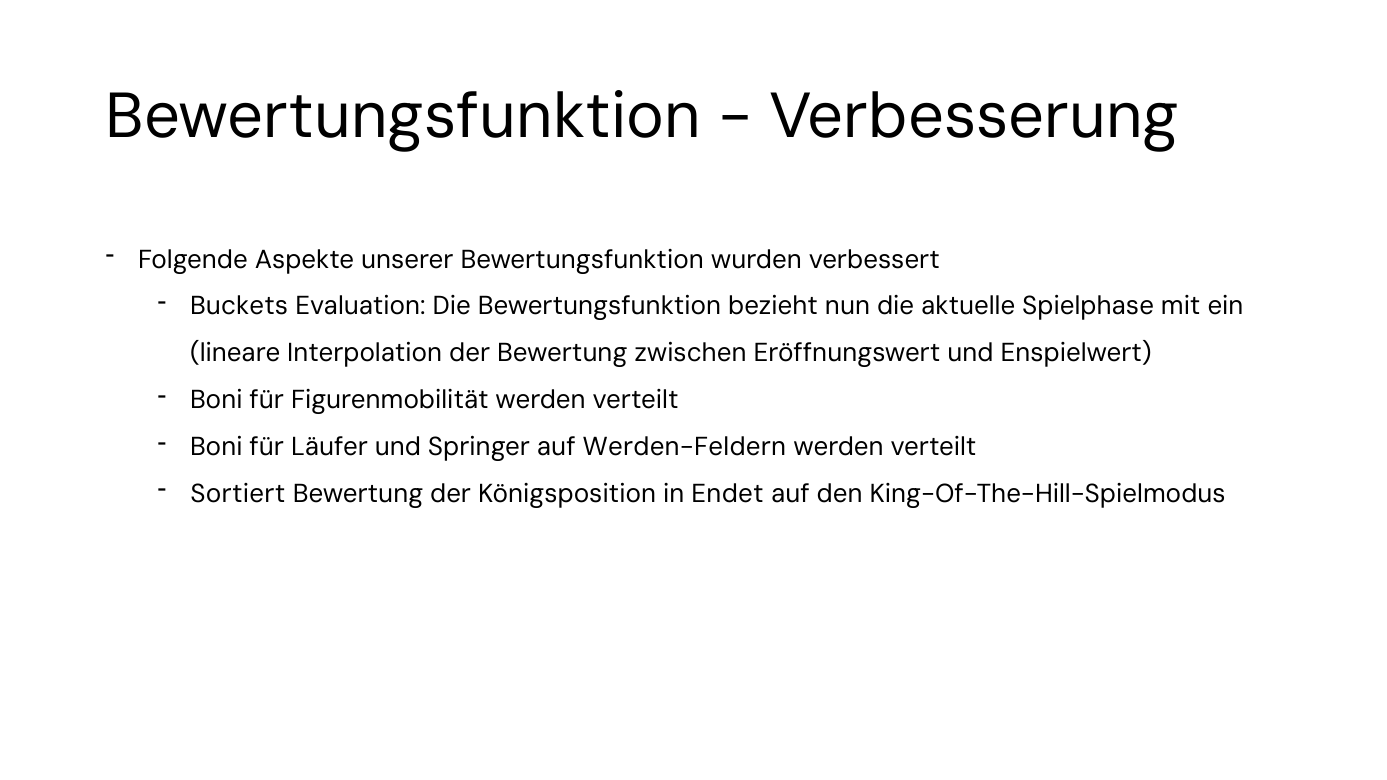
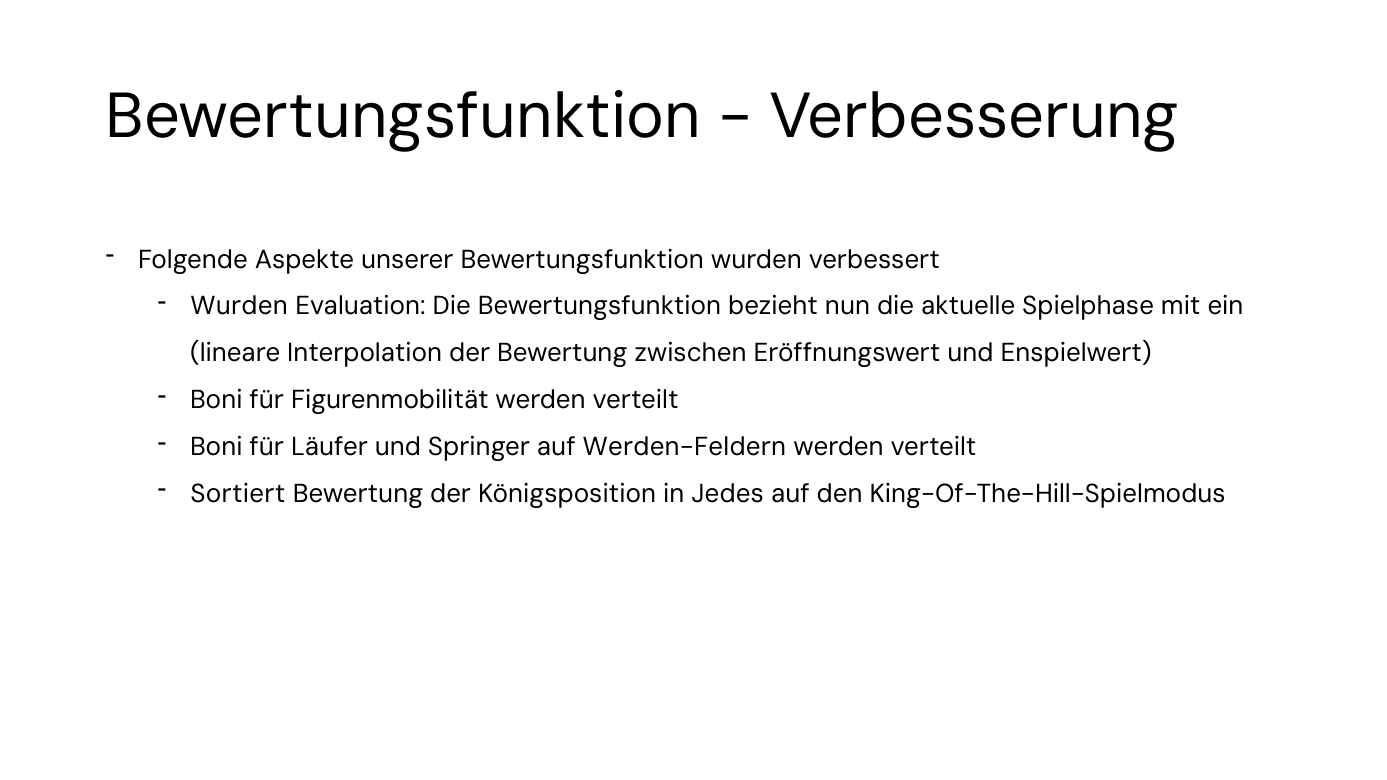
Buckets at (239, 306): Buckets -> Wurden
Endet: Endet -> Jedes
